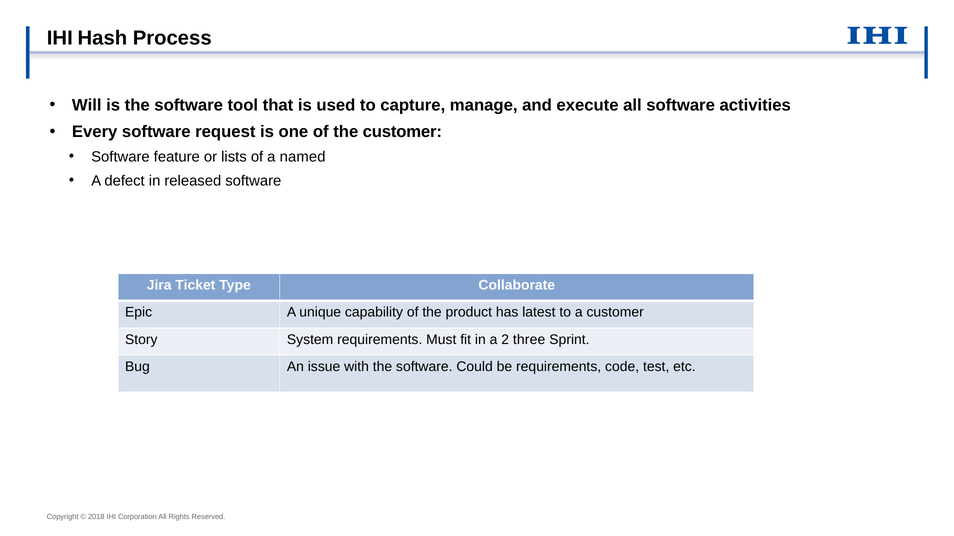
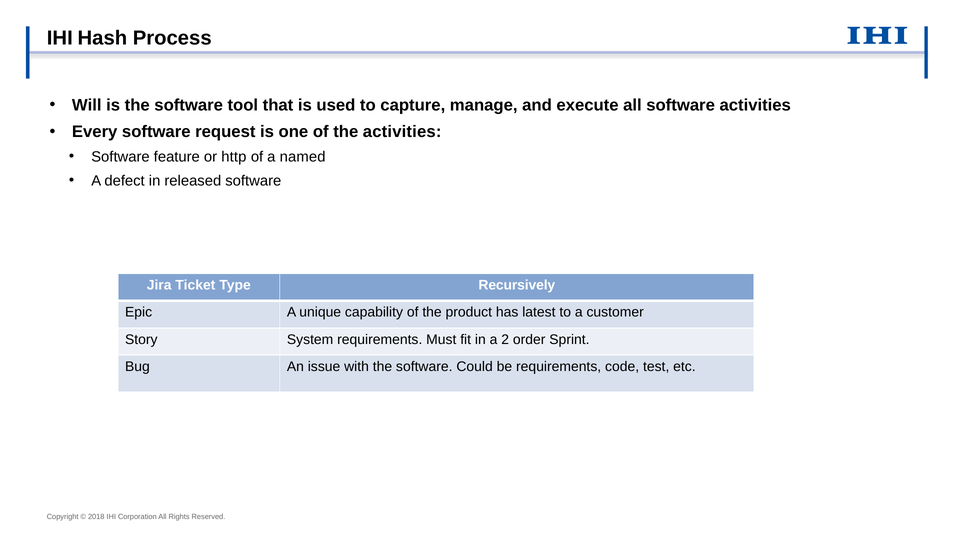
the customer: customer -> activities
lists: lists -> http
Collaborate: Collaborate -> Recursively
three: three -> order
